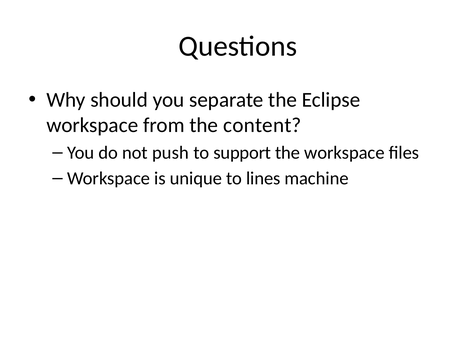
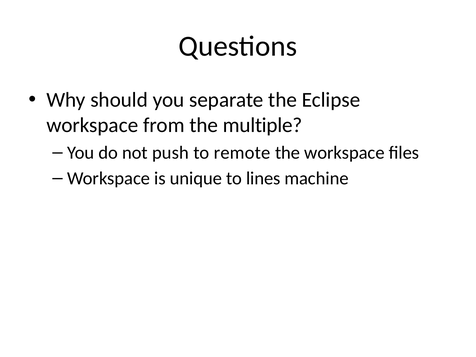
content: content -> multiple
support: support -> remote
